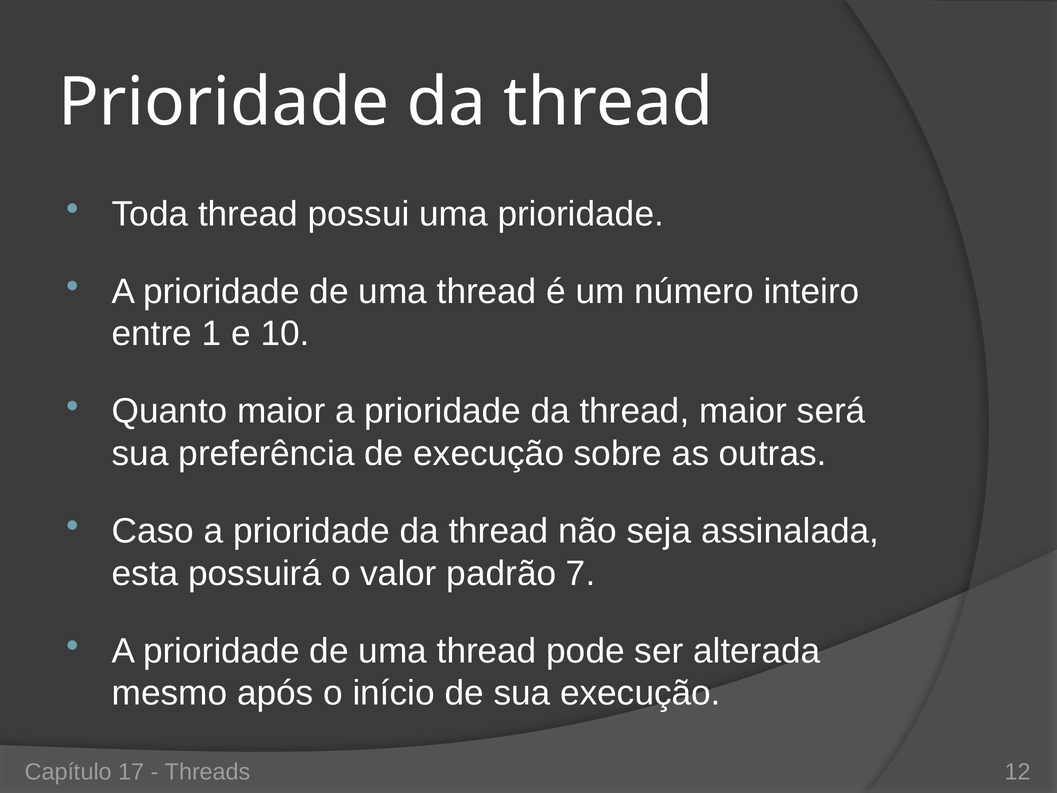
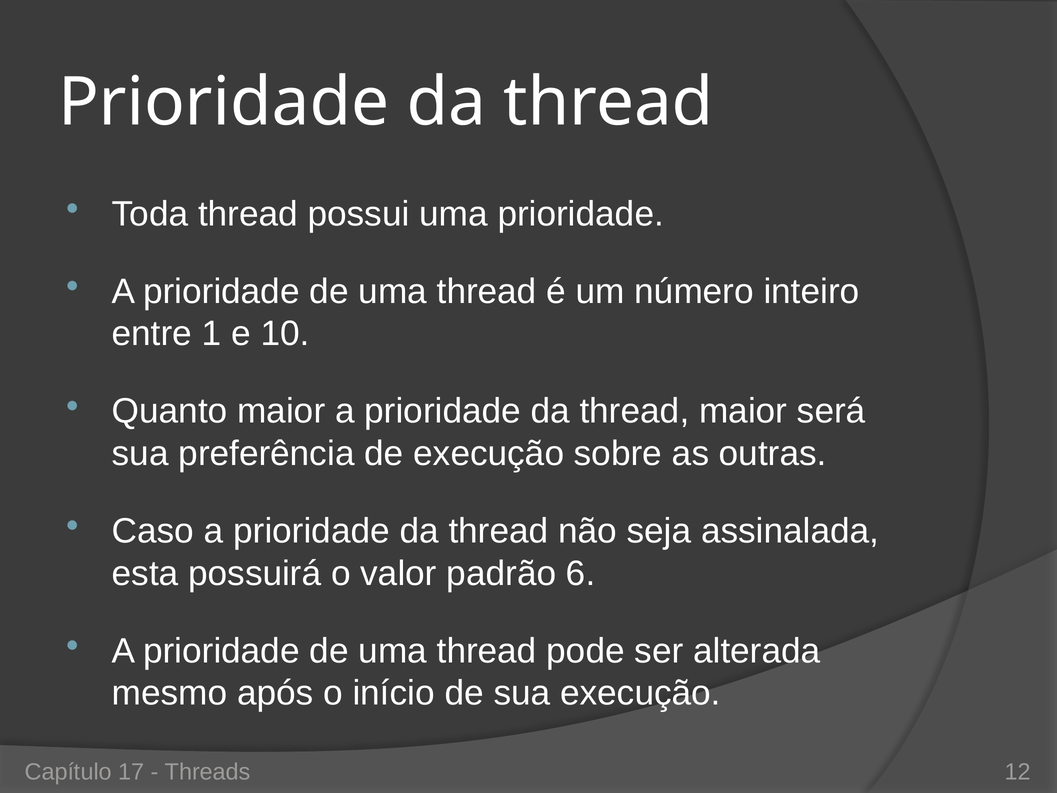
7: 7 -> 6
